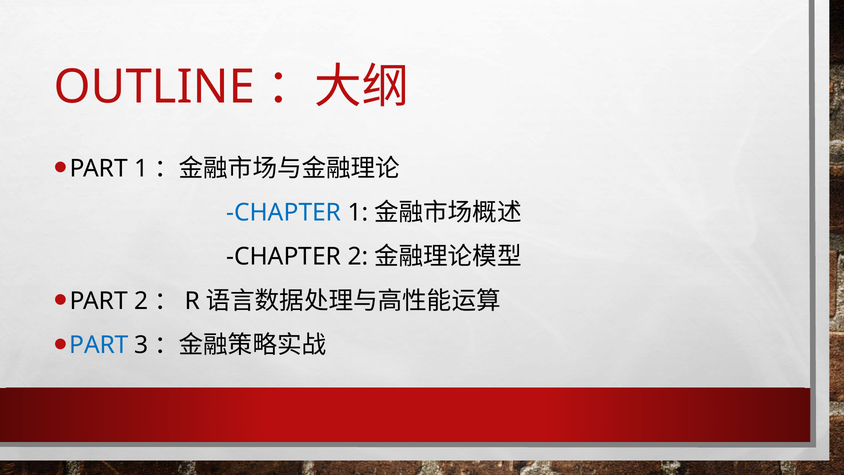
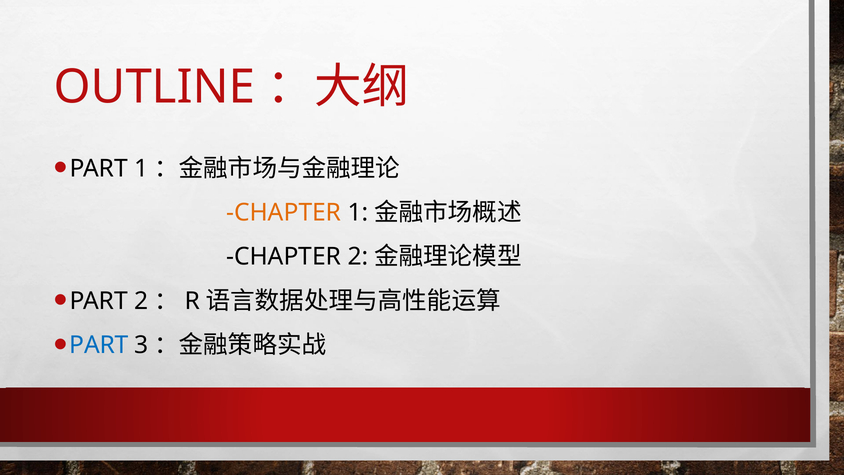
CHAPTER at (284, 212) colour: blue -> orange
